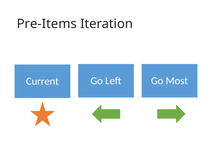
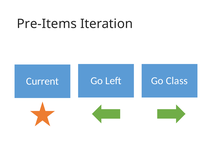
Most: Most -> Class
